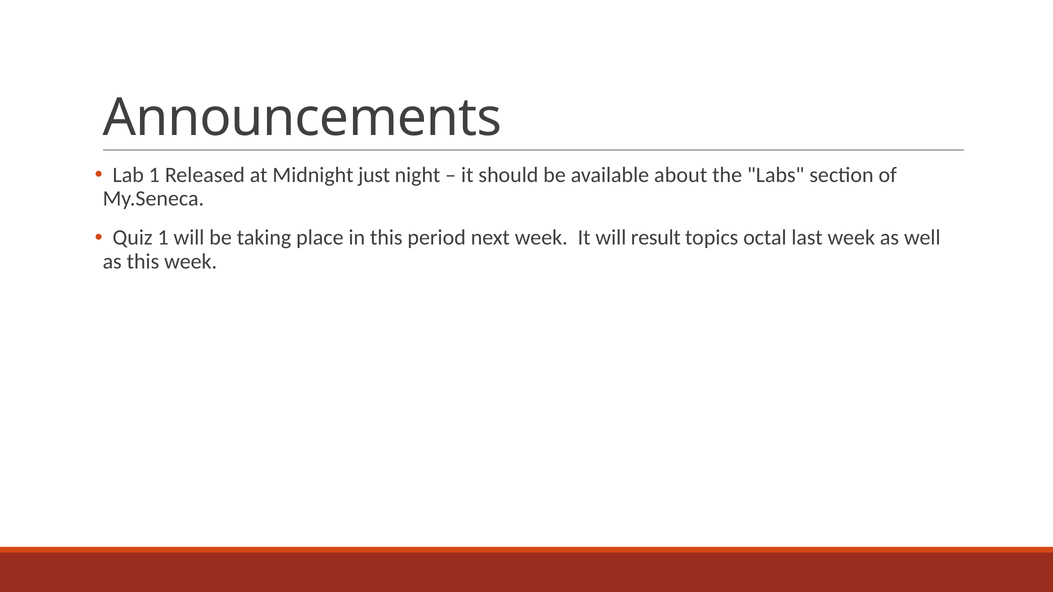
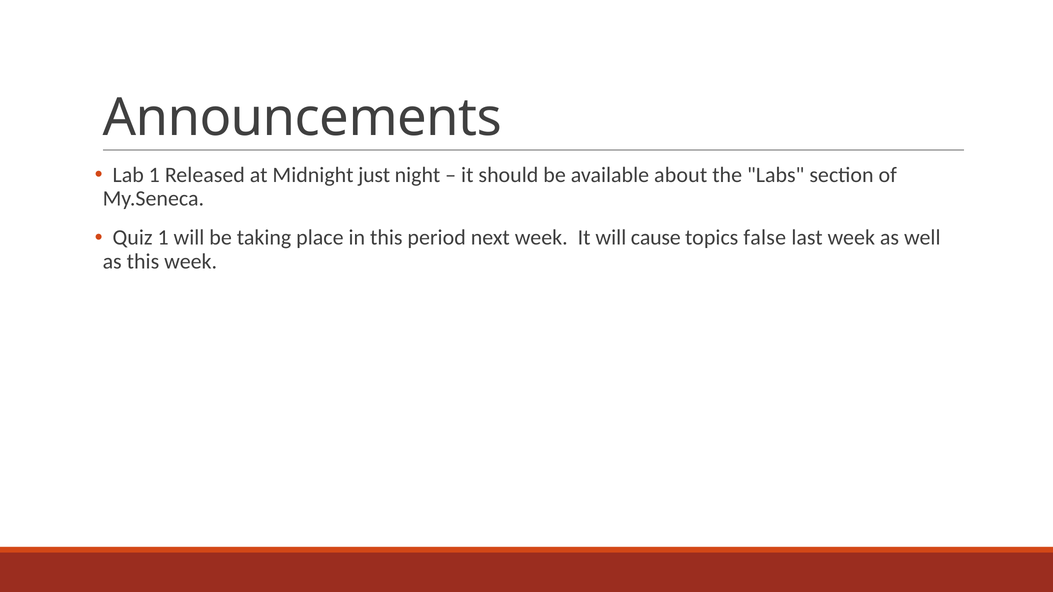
result: result -> cause
octal: octal -> false
